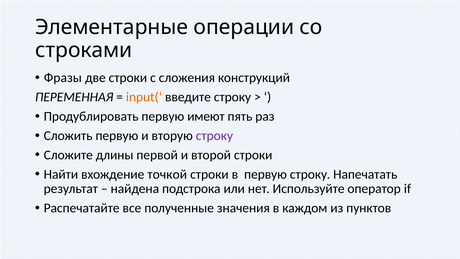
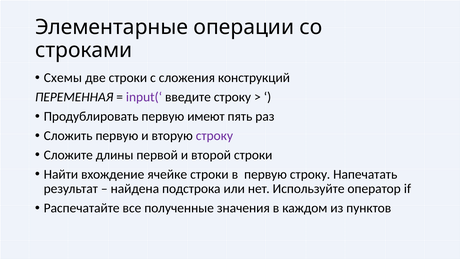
Фразы: Фразы -> Схемы
input(‘ colour: orange -> purple
точкой: точкой -> ячейке
